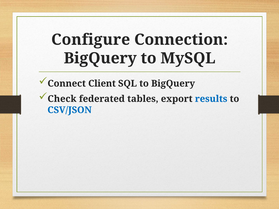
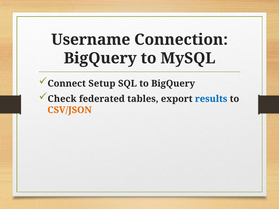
Configure: Configure -> Username
Client: Client -> Setup
CSV/JSON colour: blue -> orange
